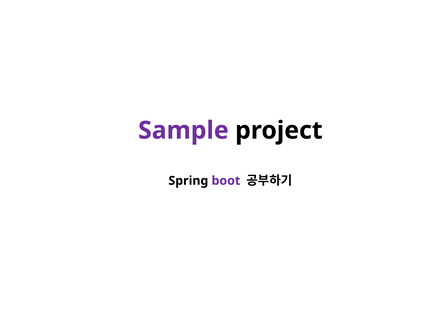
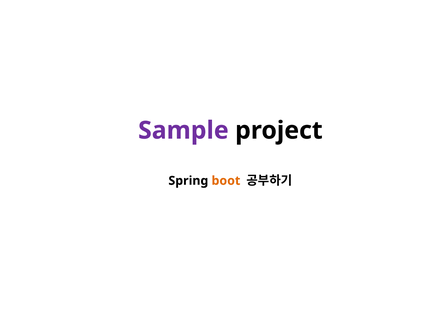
boot colour: purple -> orange
